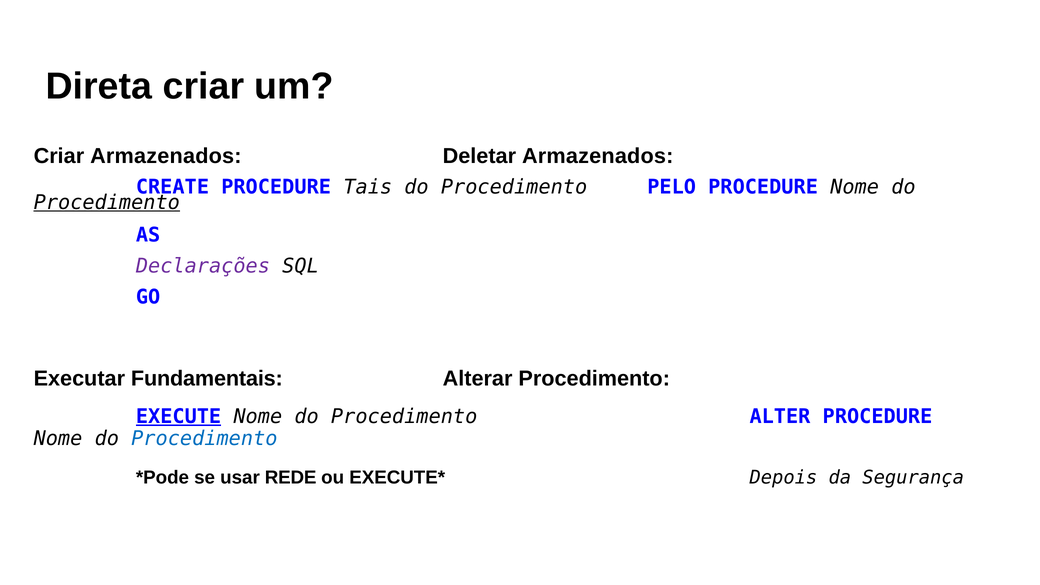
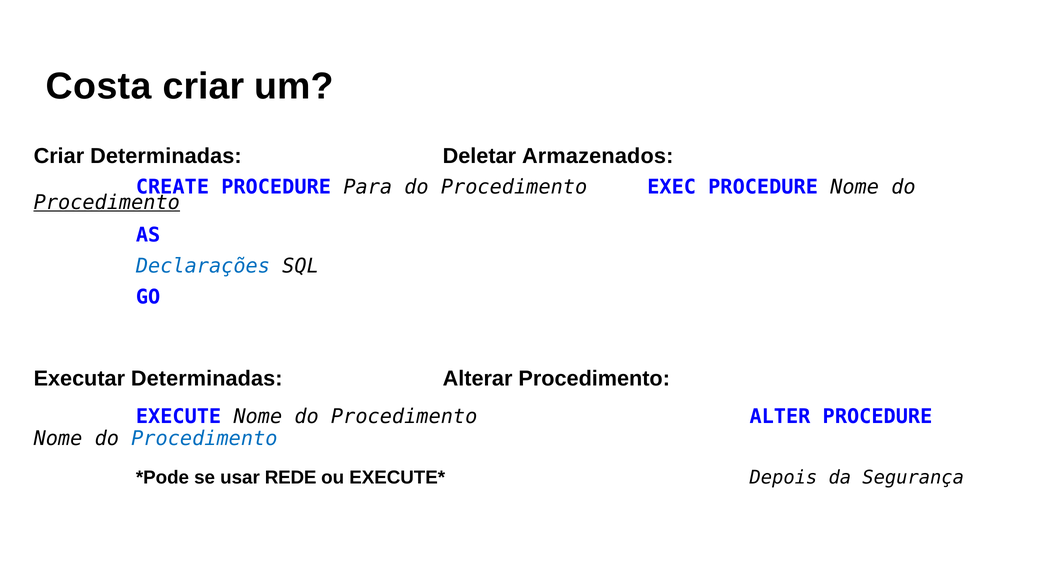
Direta: Direta -> Costa
Criar Armazenados: Armazenados -> Determinadas
Tais: Tais -> Para
PELO: PELO -> EXEC
Declarações colour: purple -> blue
Executar Fundamentais: Fundamentais -> Determinadas
EXECUTE underline: present -> none
